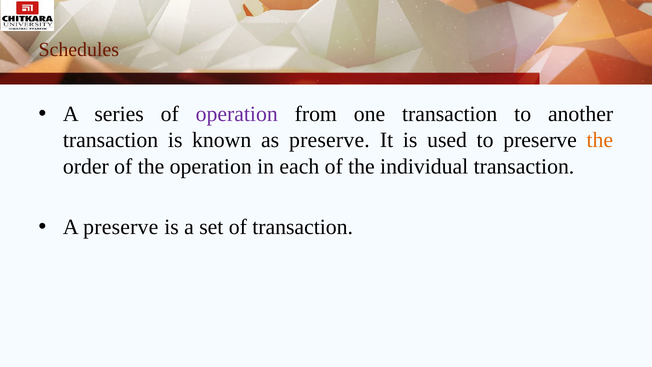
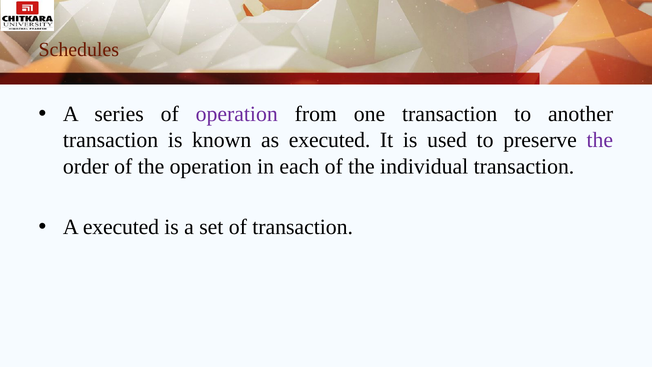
as preserve: preserve -> executed
the at (600, 140) colour: orange -> purple
A preserve: preserve -> executed
